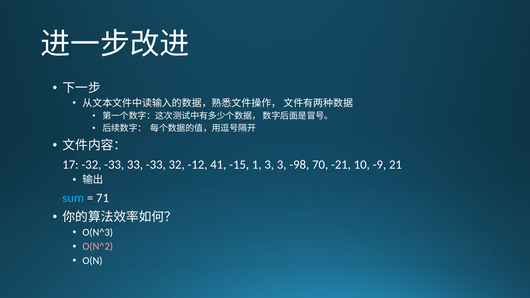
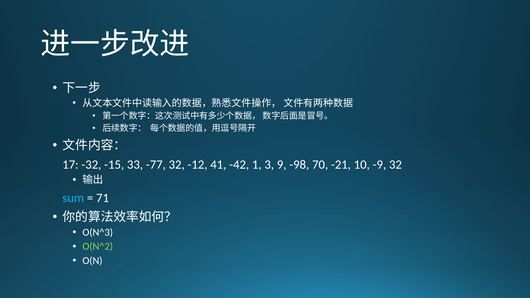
-32 -33: -33 -> -15
33 -33: -33 -> -77
-15: -15 -> -42
3 3: 3 -> 9
-9 21: 21 -> 32
O(N^2 colour: pink -> light green
